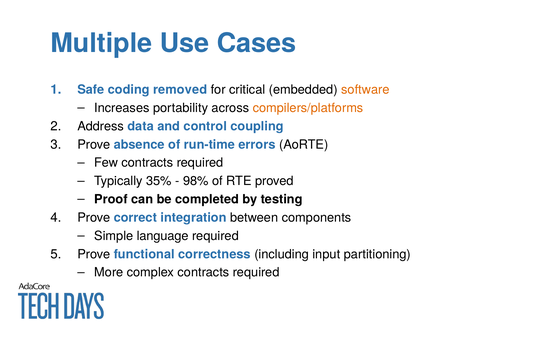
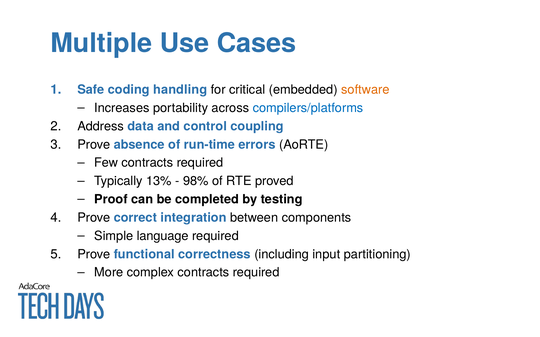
removed: removed -> handling
compilers/platforms colour: orange -> blue
35%: 35% -> 13%
